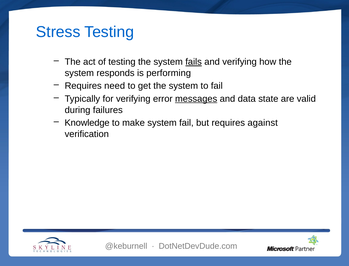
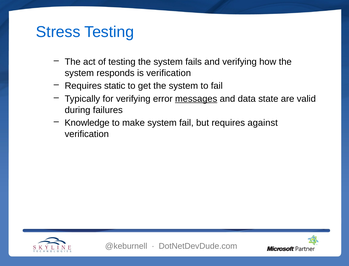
fails underline: present -> none
is performing: performing -> verification
need: need -> static
